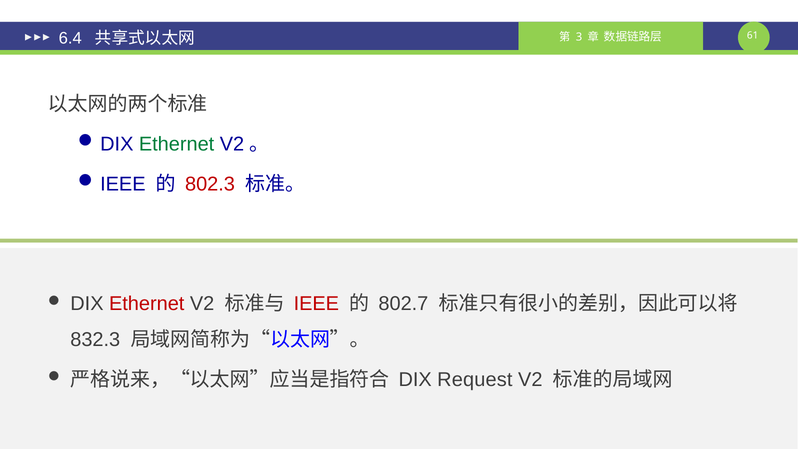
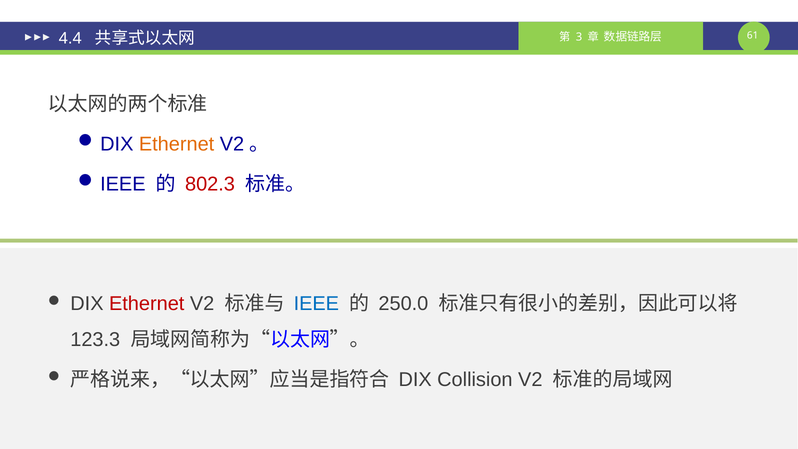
6.4: 6.4 -> 4.4
Ethernet at (177, 144) colour: green -> orange
IEEE colour: red -> blue
802.7: 802.7 -> 250.0
832.3: 832.3 -> 123.3
Request: Request -> Collision
